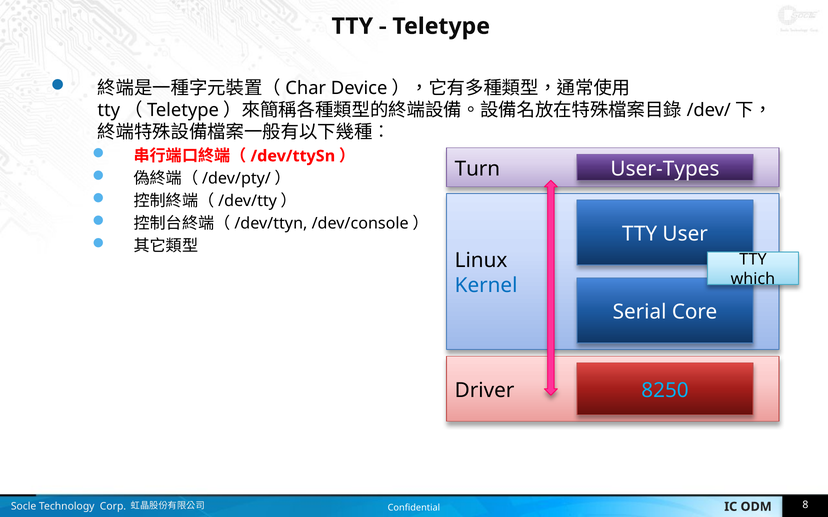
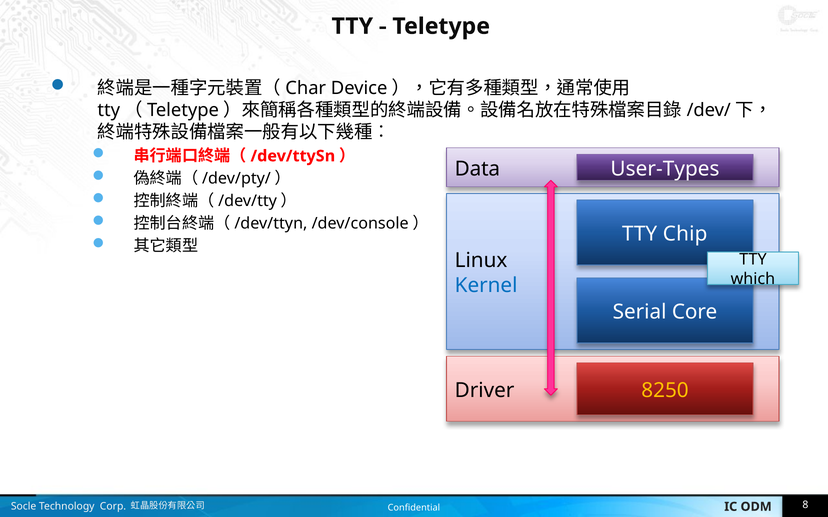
Turn: Turn -> Data
User: User -> Chip
8250 colour: light blue -> yellow
